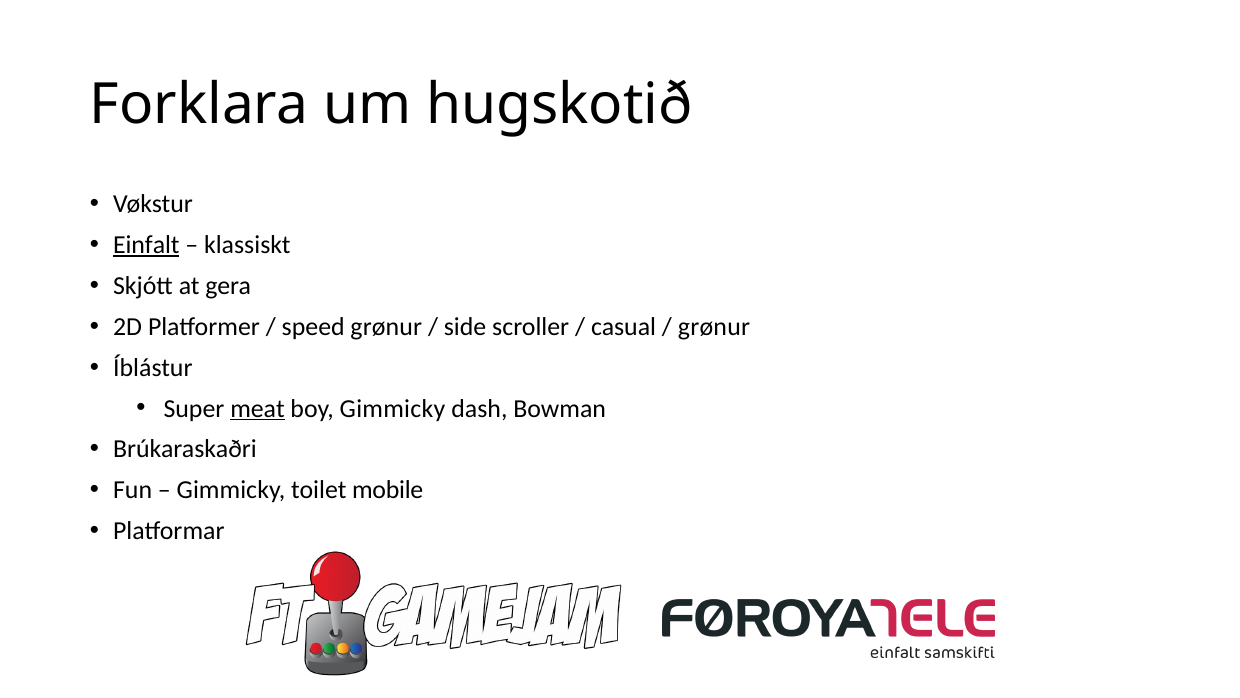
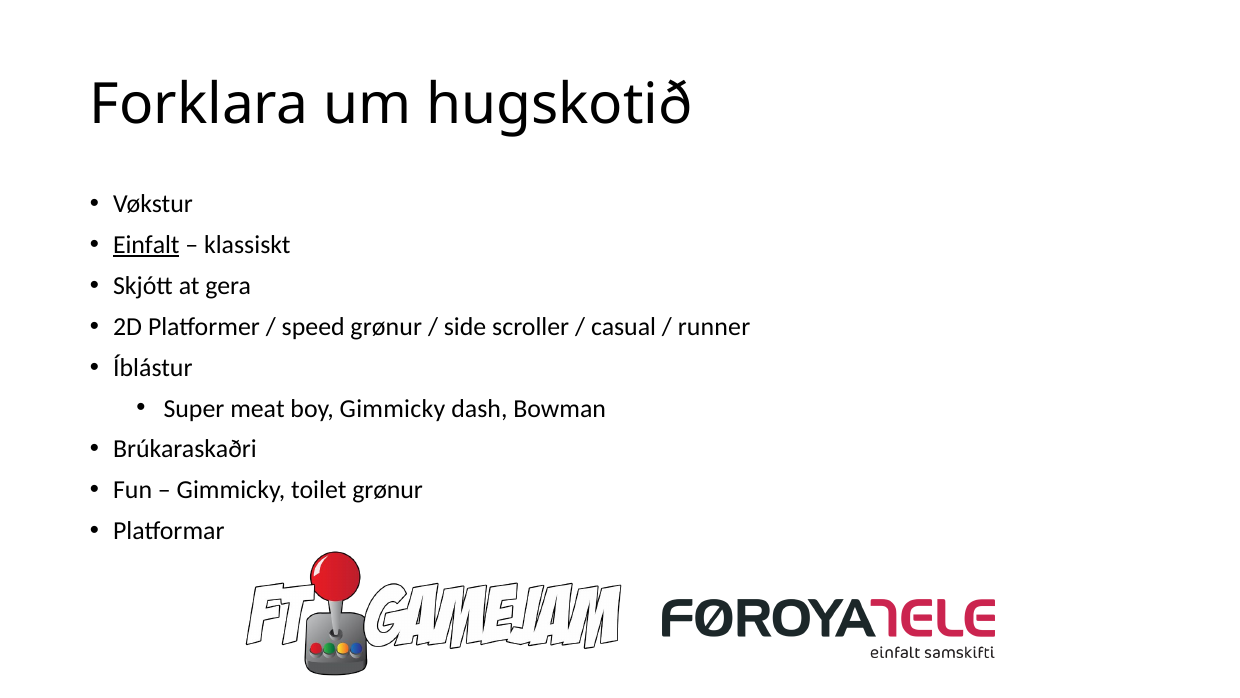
grønur at (714, 327): grønur -> runner
meat underline: present -> none
toilet mobile: mobile -> grønur
